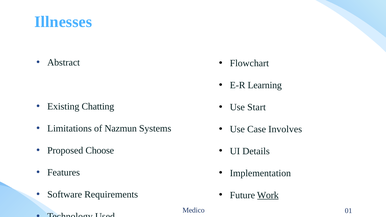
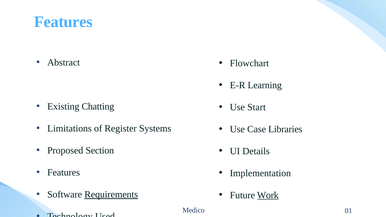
Illnesses at (63, 22): Illnesses -> Features
Nazmun: Nazmun -> Register
Involves: Involves -> Libraries
Choose: Choose -> Section
Requirements underline: none -> present
